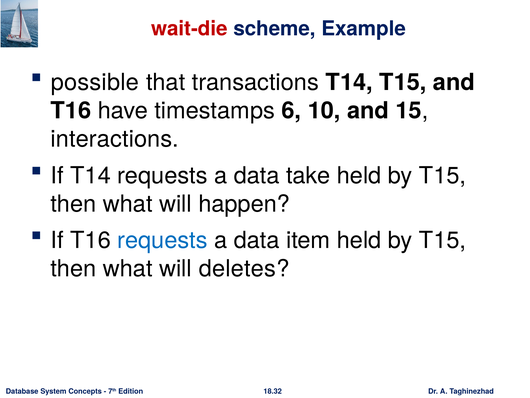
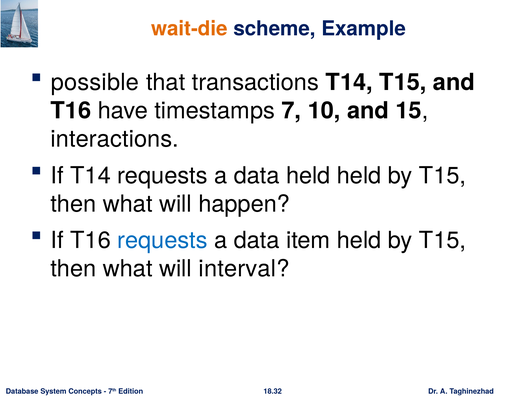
wait-die colour: red -> orange
6: 6 -> 7
data take: take -> held
deletes: deletes -> interval
